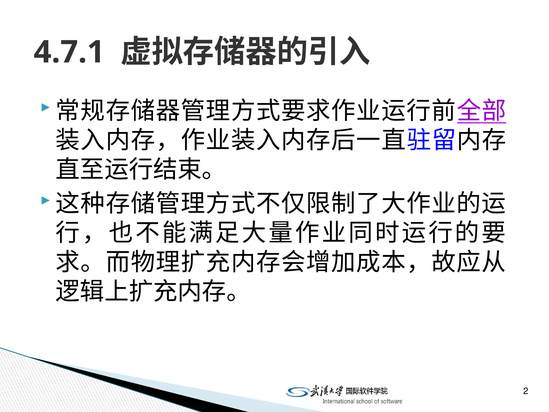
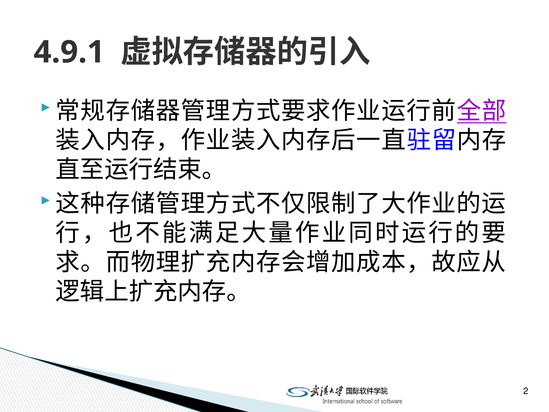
4.7.1: 4.7.1 -> 4.9.1
